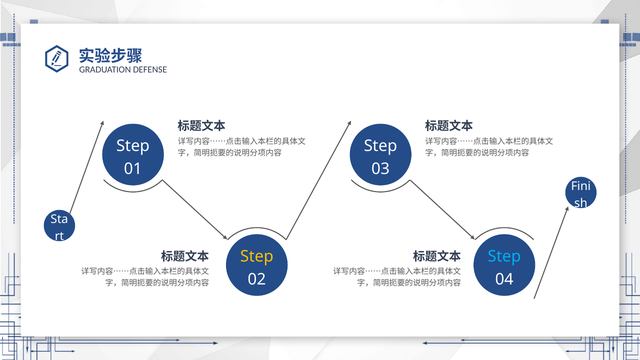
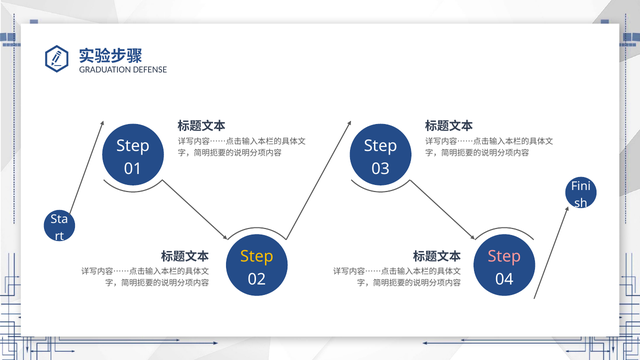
Step at (504, 257) colour: light blue -> pink
